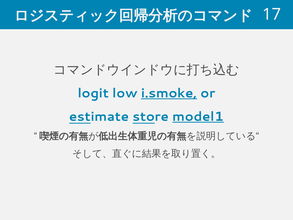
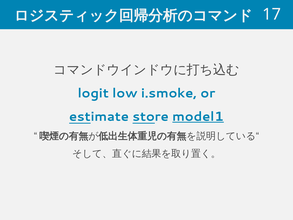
i.smoke underline: present -> none
